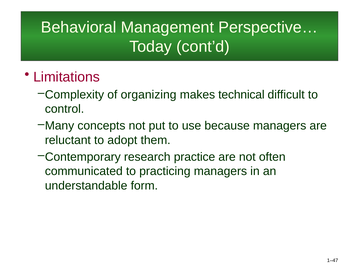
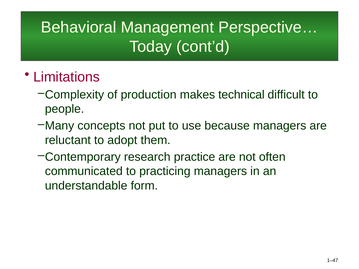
organizing: organizing -> production
control: control -> people
